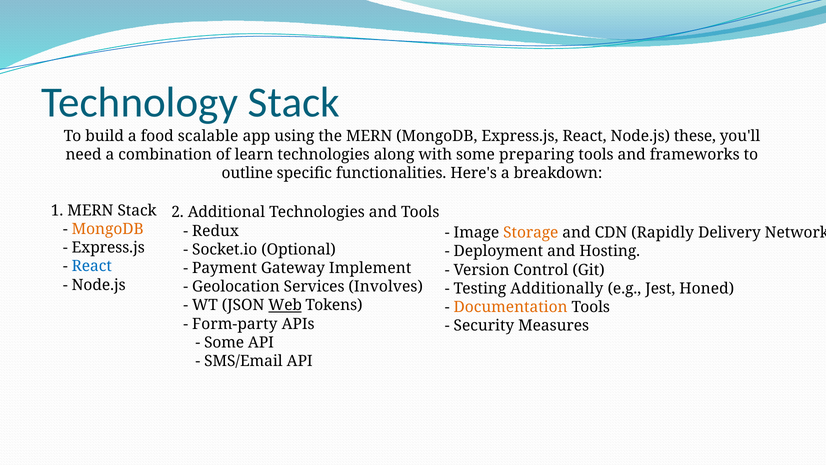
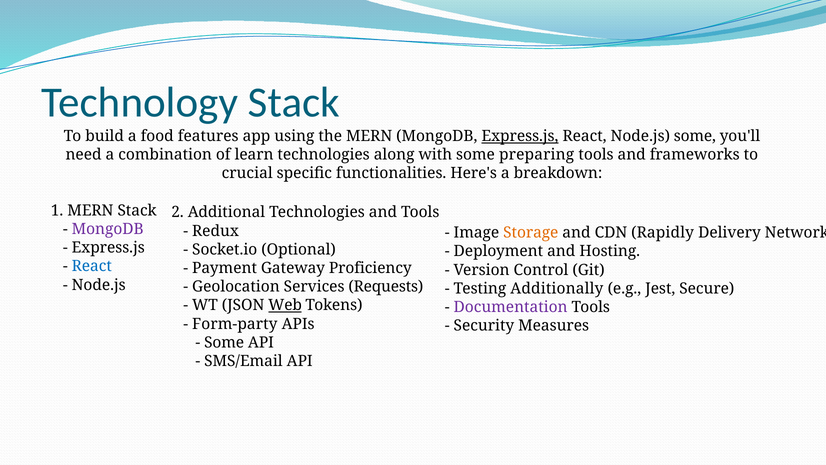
scalable: scalable -> features
Express.js at (520, 136) underline: none -> present
Node.js these: these -> some
outline: outline -> crucial
MongoDB at (108, 229) colour: orange -> purple
Implement: Implement -> Proficiency
Involves: Involves -> Requests
Honed: Honed -> Secure
Documentation colour: orange -> purple
